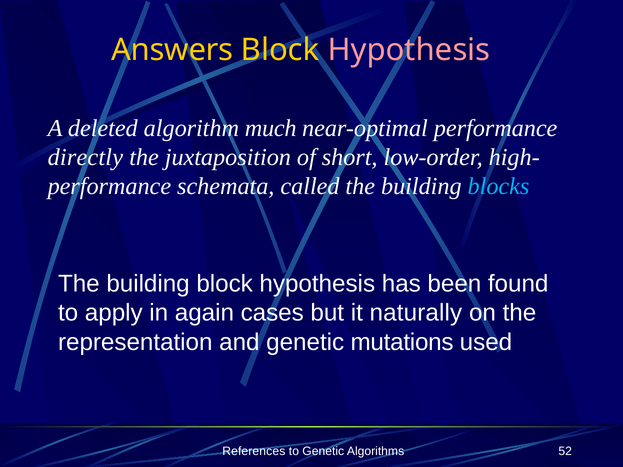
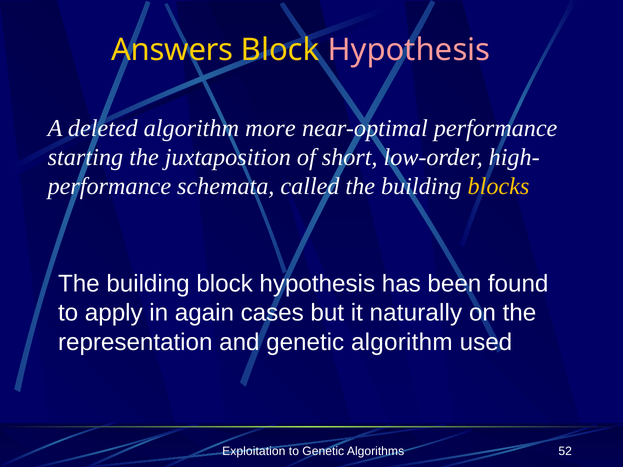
much: much -> more
directly: directly -> starting
blocks colour: light blue -> yellow
genetic mutations: mutations -> algorithm
References: References -> Exploitation
